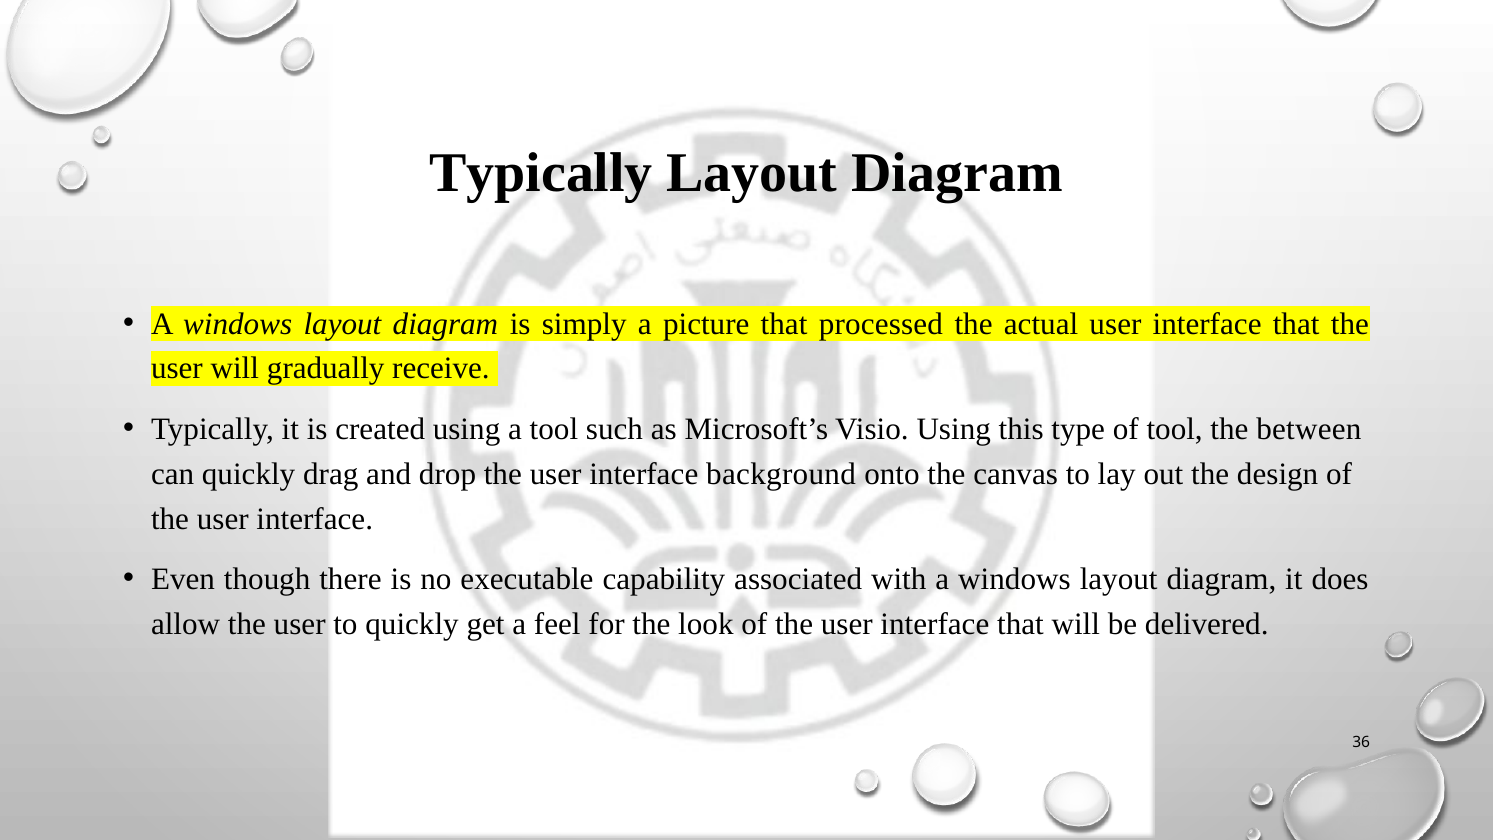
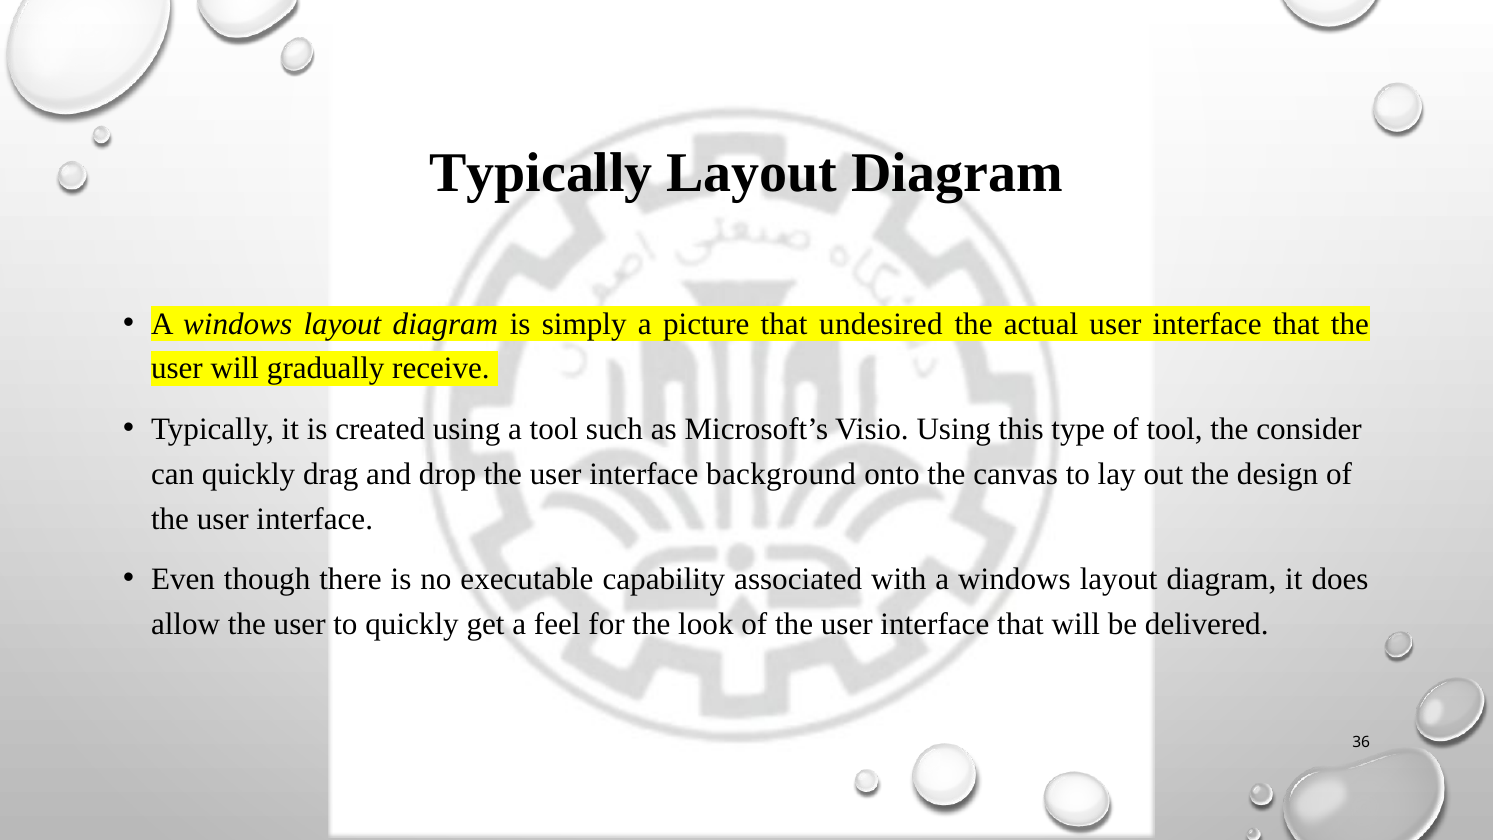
processed: processed -> undesired
between: between -> consider
